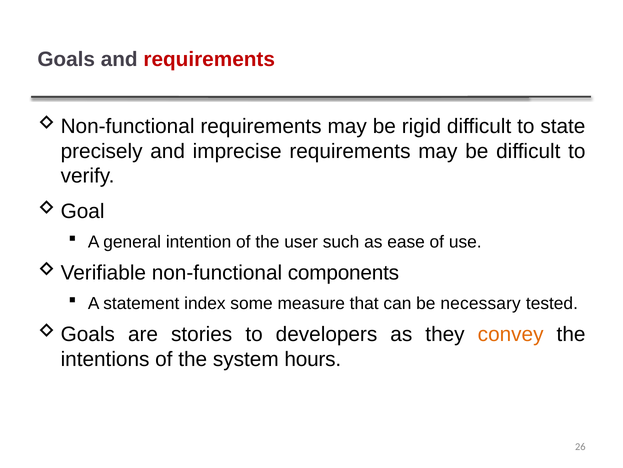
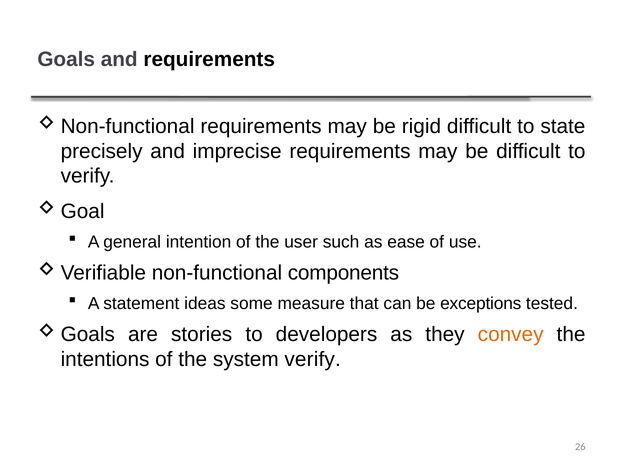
requirements at (209, 59) colour: red -> black
index: index -> ideas
necessary: necessary -> exceptions
system hours: hours -> verify
